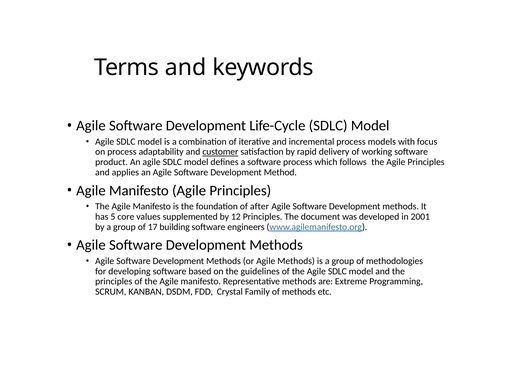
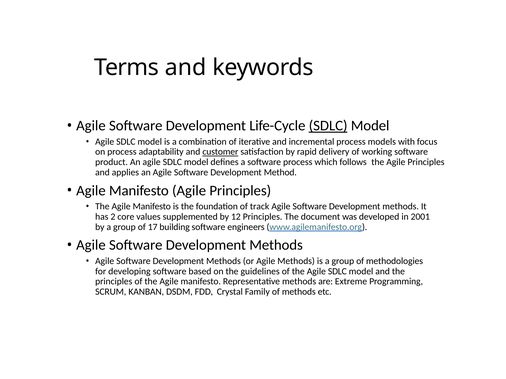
SDLC at (328, 126) underline: none -> present
after: after -> track
5: 5 -> 2
